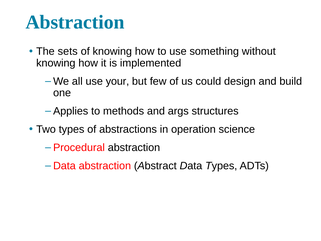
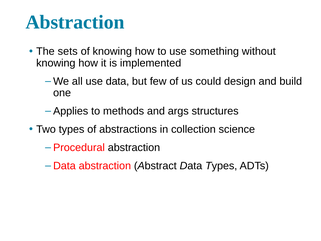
use your: your -> data
operation: operation -> collection
